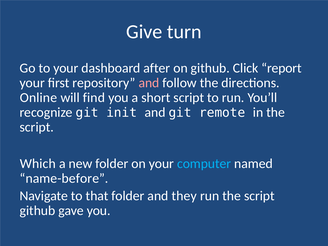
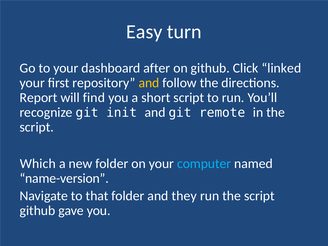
Give: Give -> Easy
report: report -> linked
and at (149, 83) colour: pink -> yellow
Online: Online -> Report
name-before: name-before -> name-version
